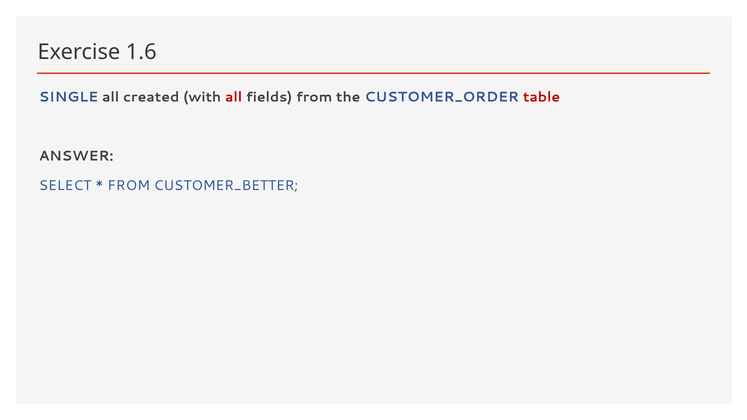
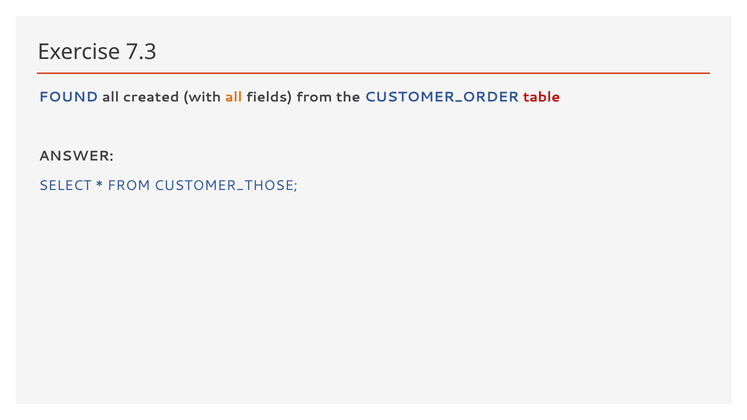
1.6: 1.6 -> 7.3
SINGLE: SINGLE -> FOUND
all at (234, 97) colour: red -> orange
CUSTOMER_BETTER: CUSTOMER_BETTER -> CUSTOMER_THOSE
